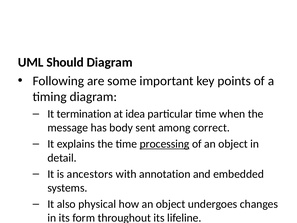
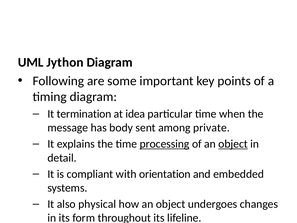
Should: Should -> Jython
correct: correct -> private
object at (233, 144) underline: none -> present
ancestors: ancestors -> compliant
annotation: annotation -> orientation
